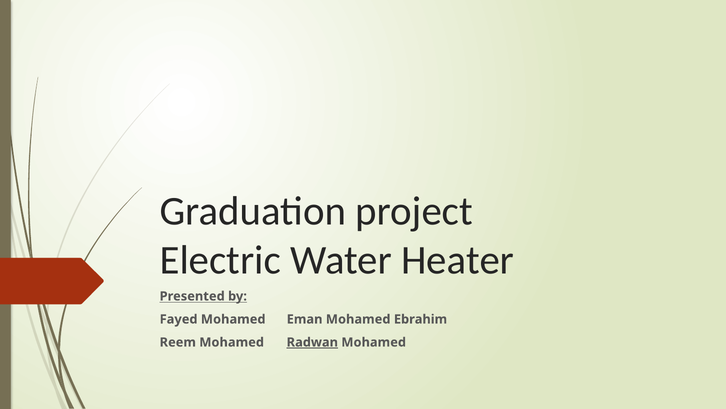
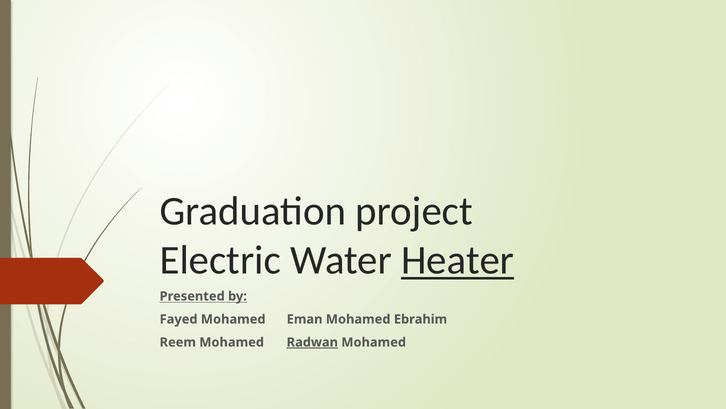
Heater underline: none -> present
